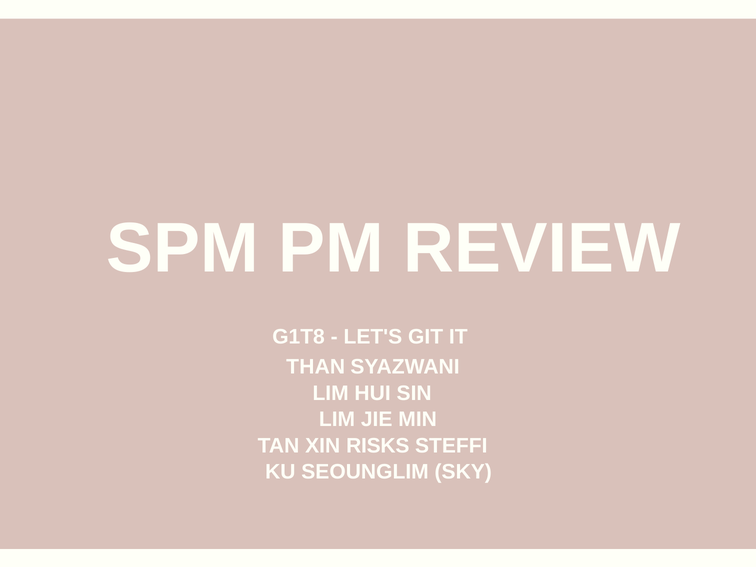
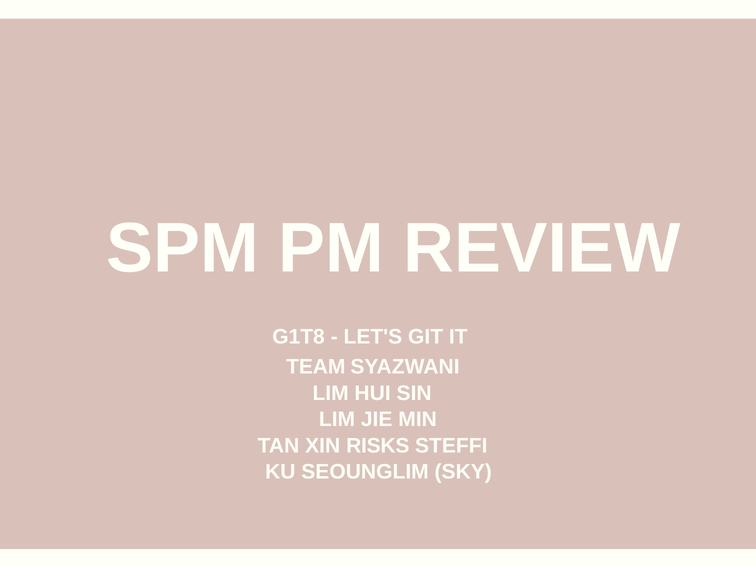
THAN: THAN -> TEAM
